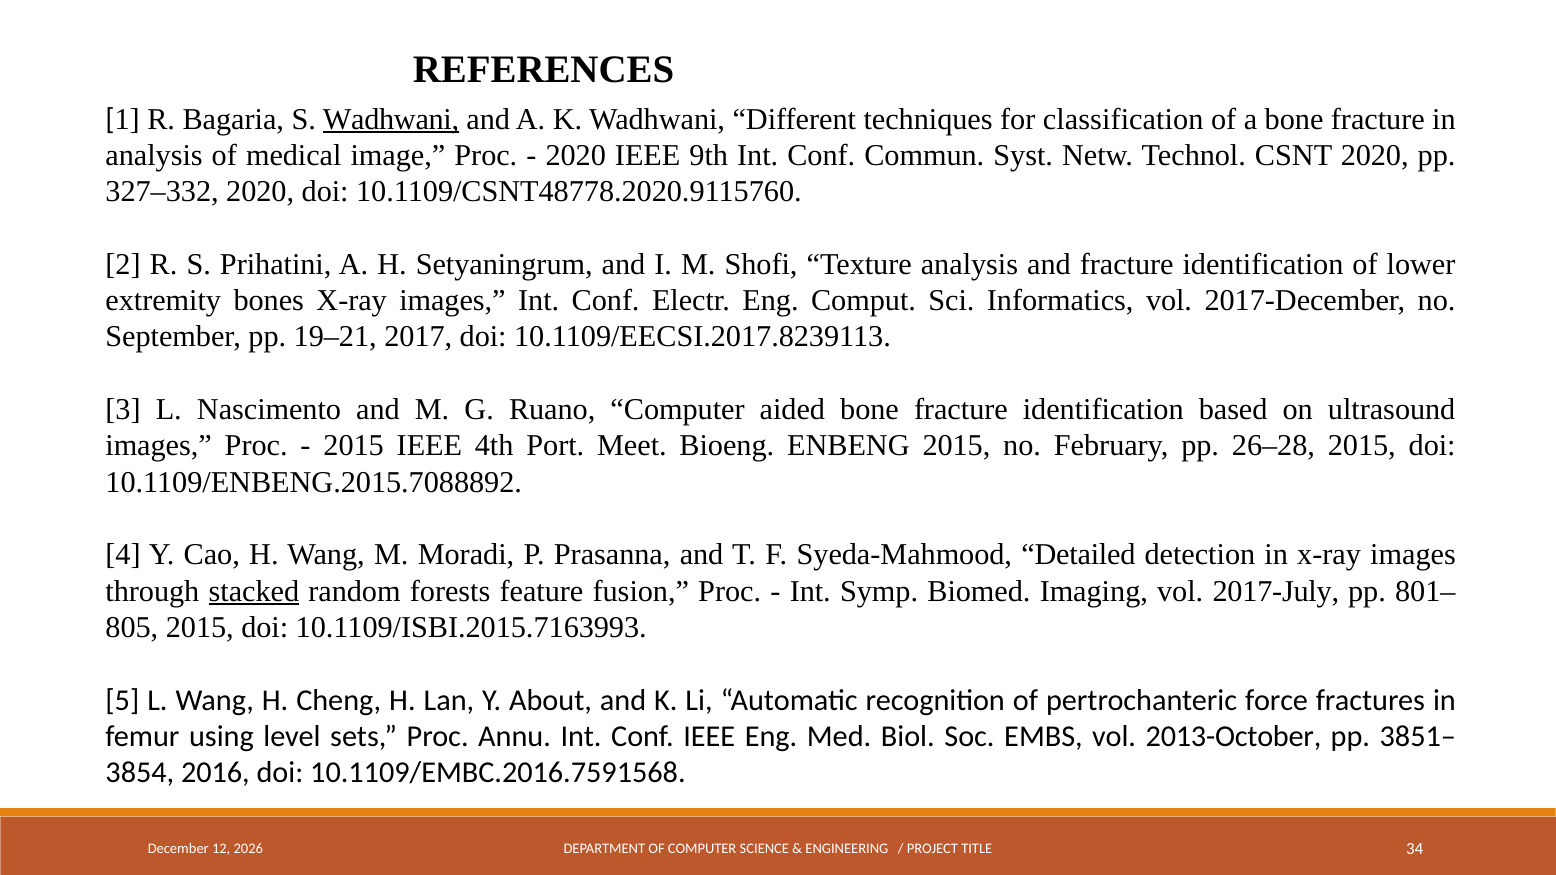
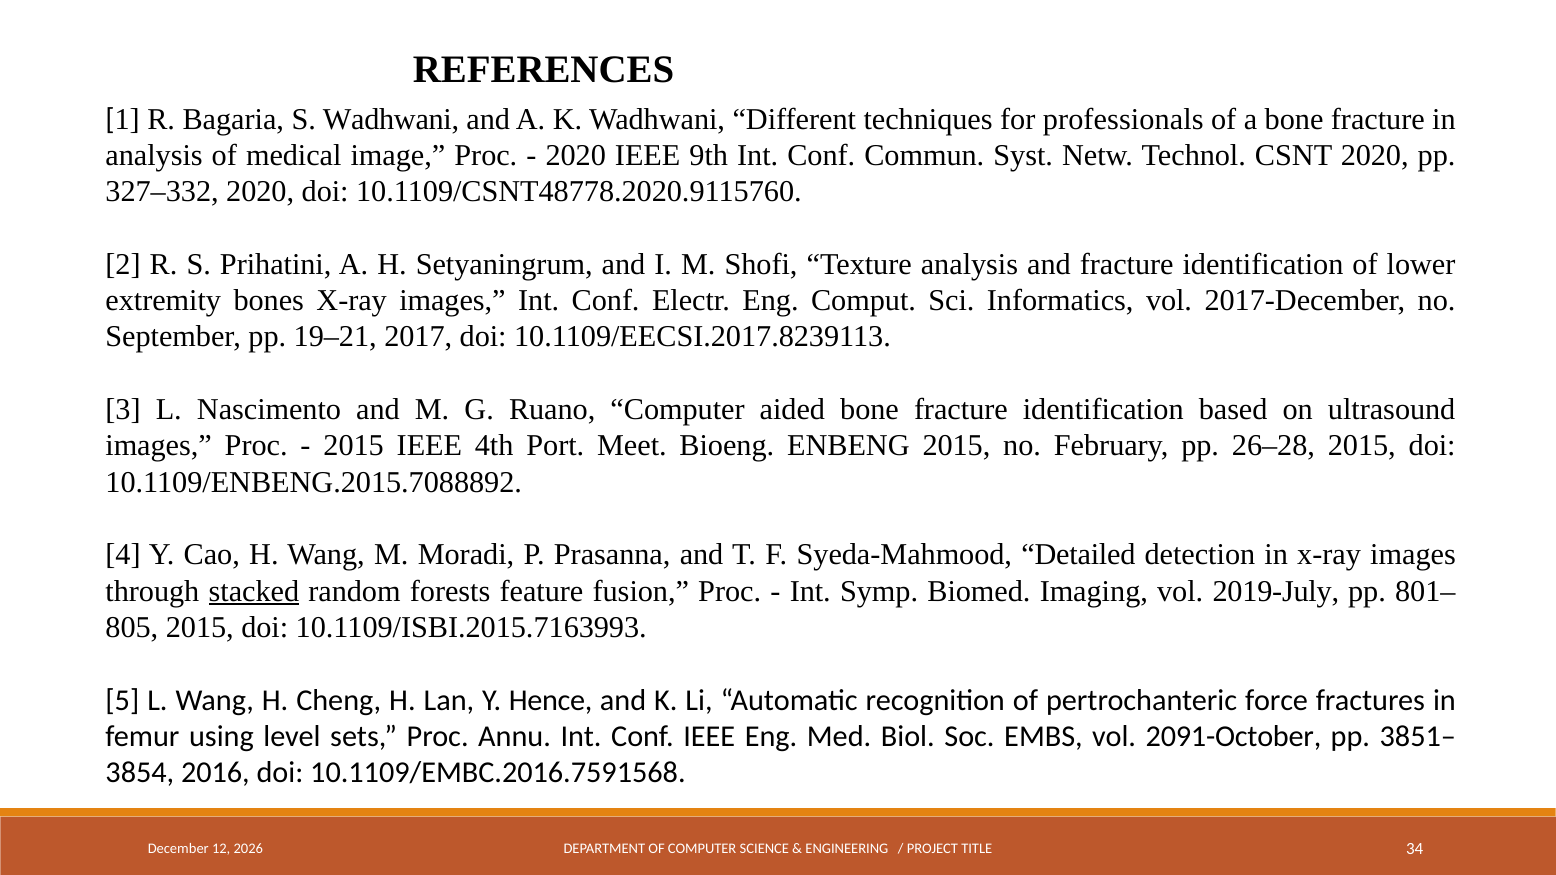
Wadhwani at (391, 119) underline: present -> none
classification: classification -> professionals
2017-July: 2017-July -> 2019-July
About: About -> Hence
2013-October: 2013-October -> 2091-October
